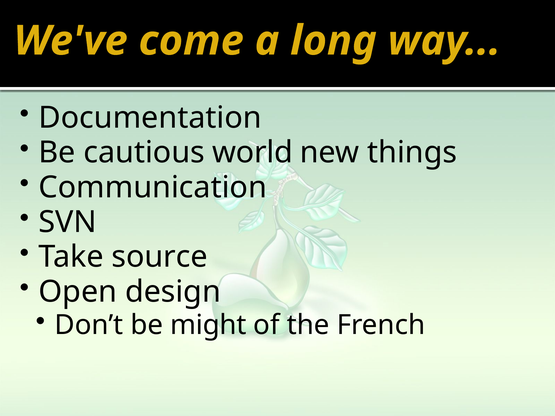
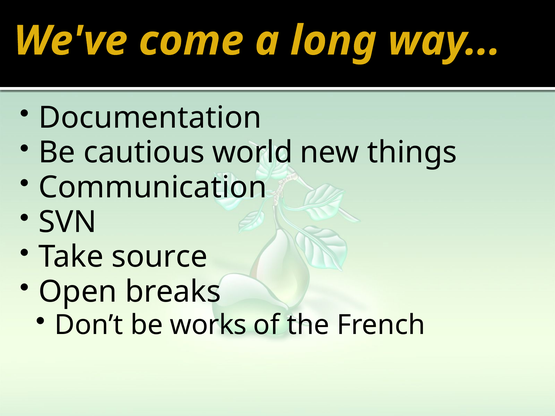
design: design -> breaks
might: might -> works
